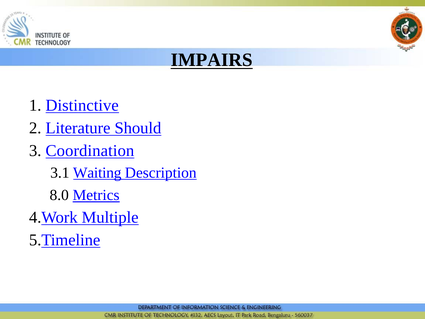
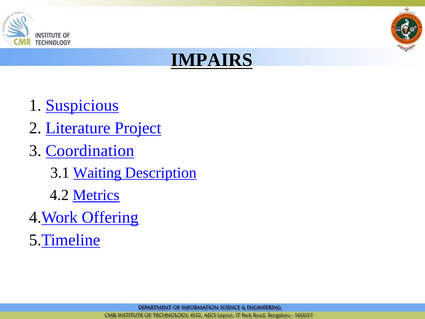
Distinctive: Distinctive -> Suspicious
Should: Should -> Project
8.0: 8.0 -> 4.2
Multiple: Multiple -> Offering
